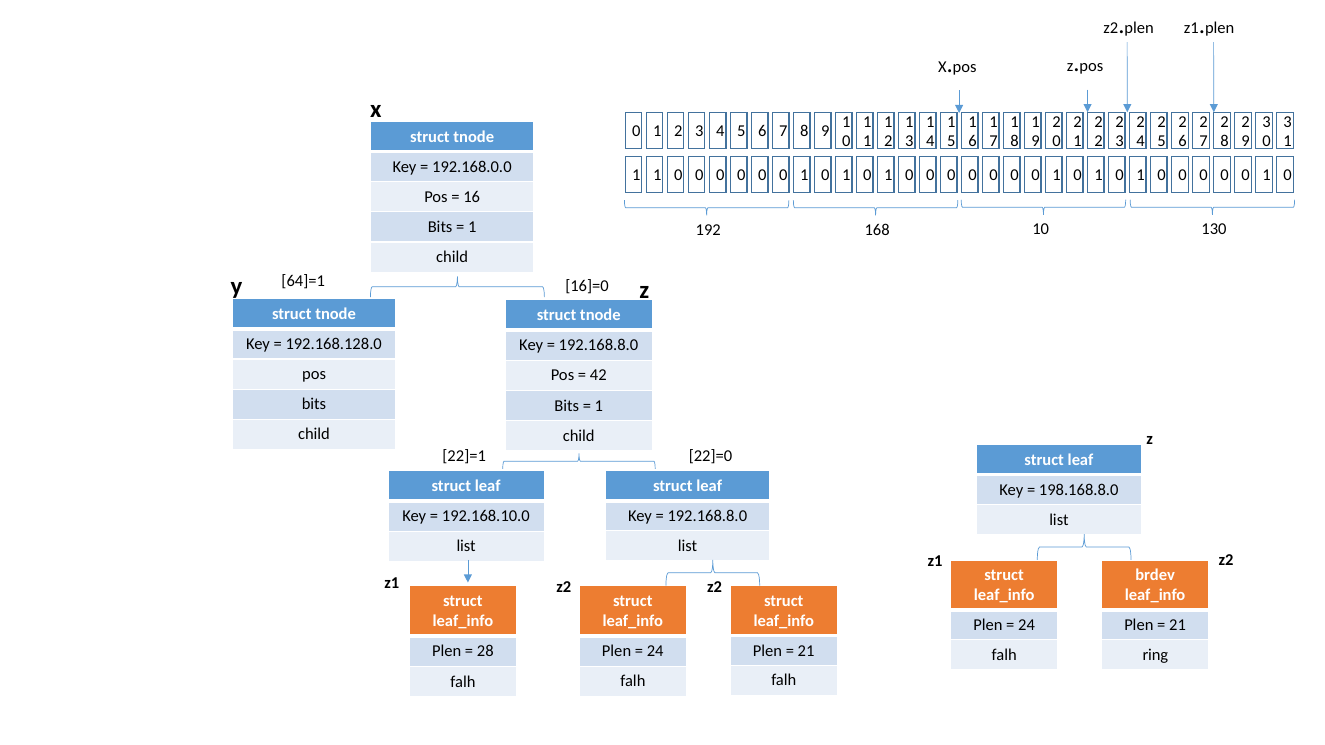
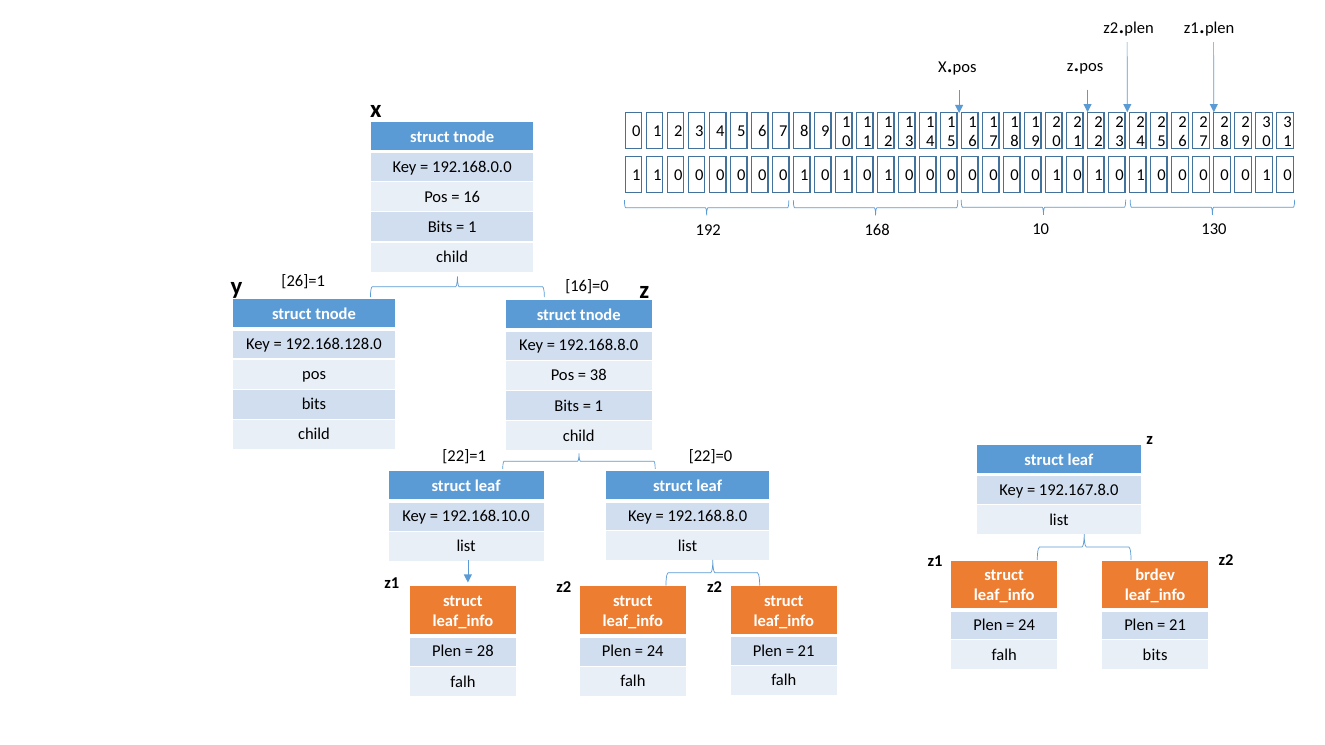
64]=1: 64]=1 -> 26]=1
42: 42 -> 38
198.168.8.0: 198.168.8.0 -> 192.167.8.0
ring at (1155, 655): ring -> bits
